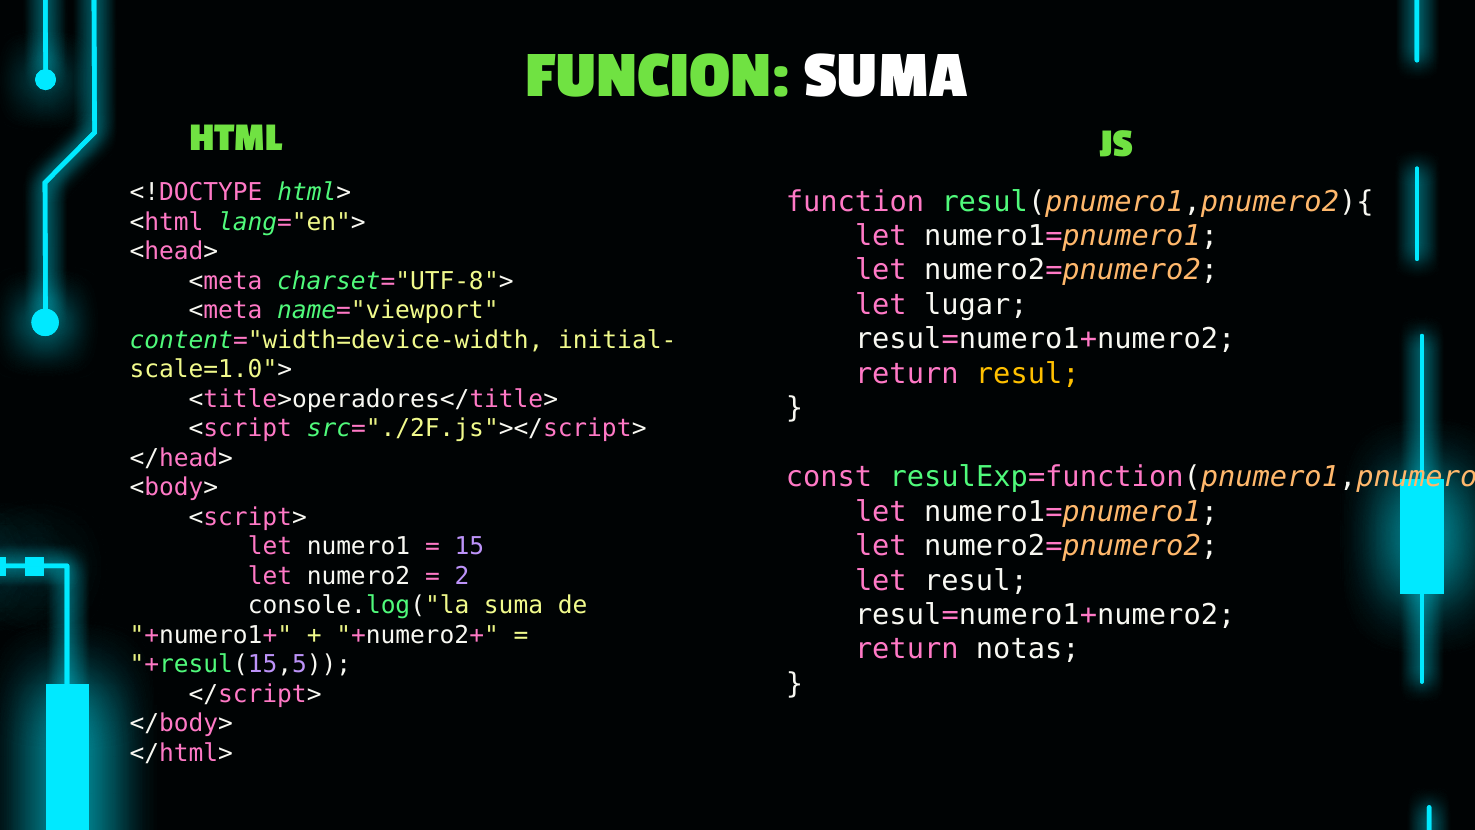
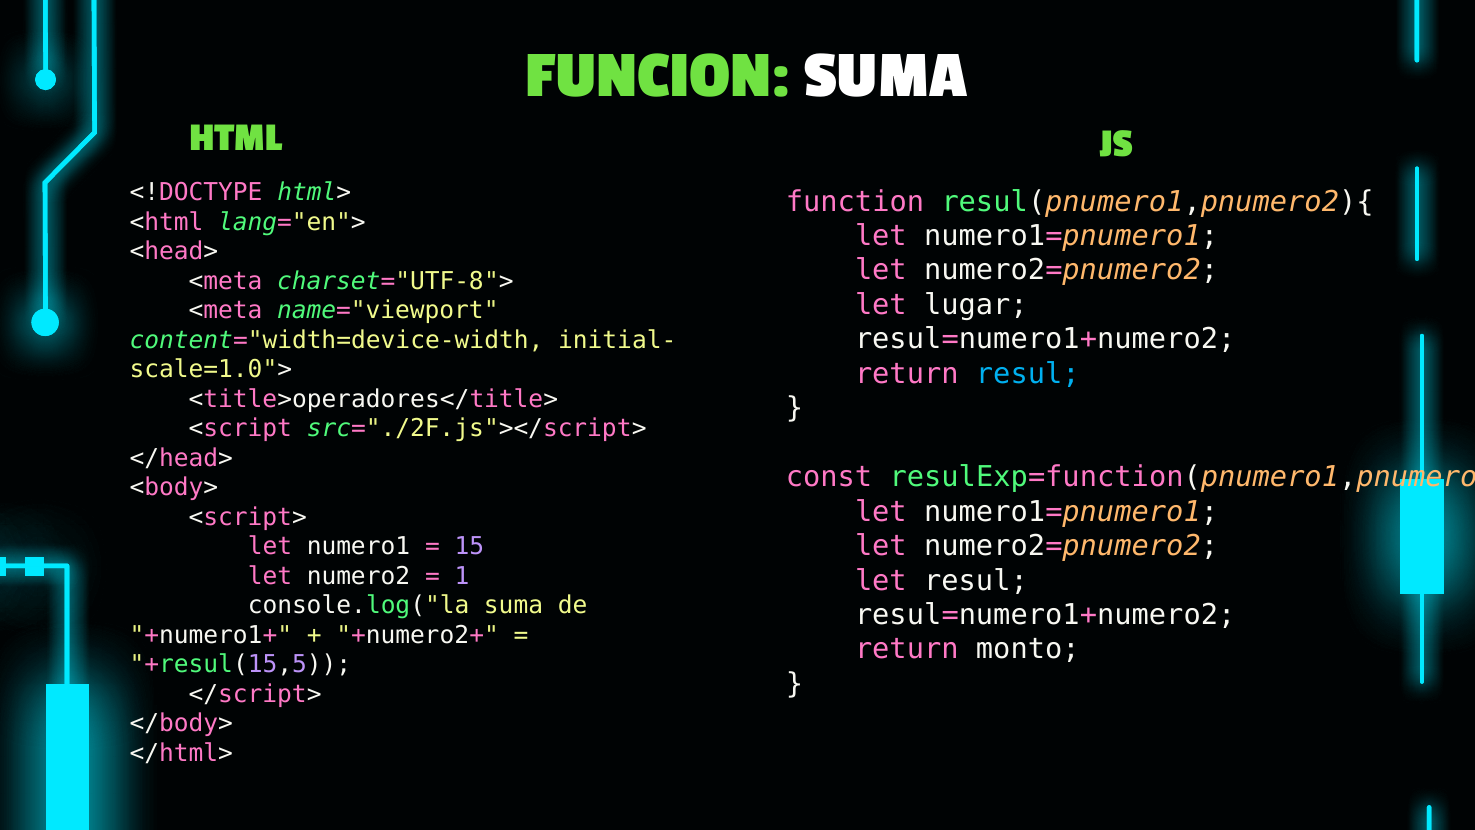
resul at (1028, 374) colour: yellow -> light blue
2: 2 -> 1
notas: notas -> monto
